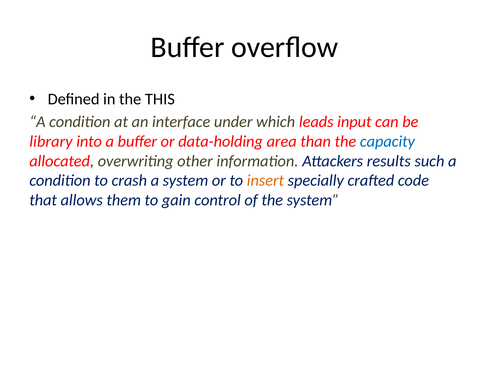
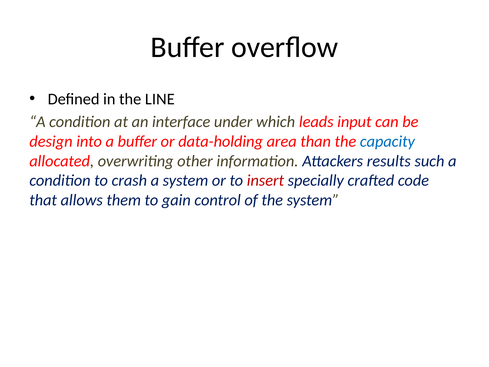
THIS: THIS -> LINE
library: library -> design
insert colour: orange -> red
